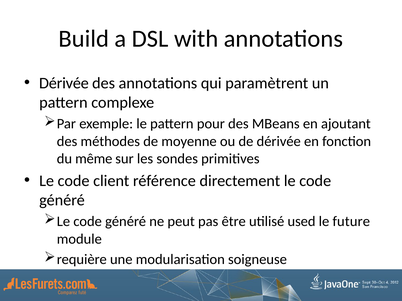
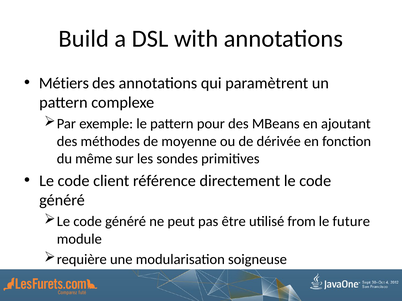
Dérivée at (64, 83): Dérivée -> Métiers
used: used -> from
